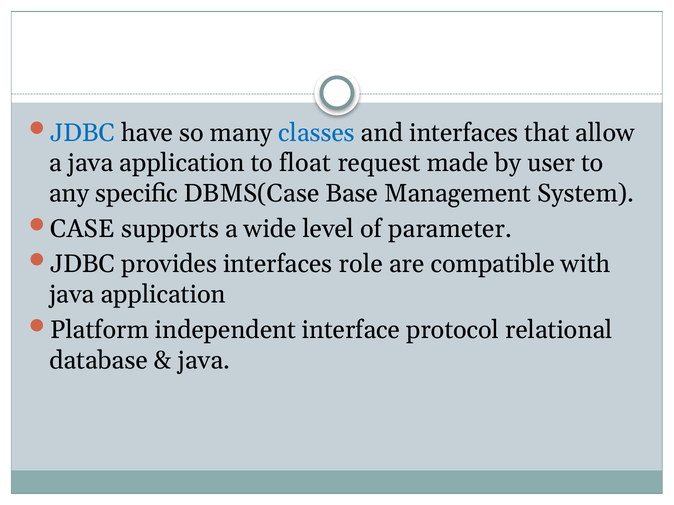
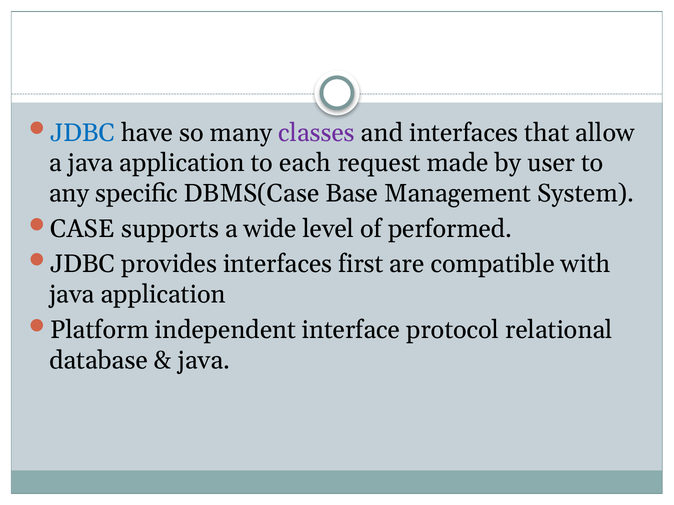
classes colour: blue -> purple
float: float -> each
parameter: parameter -> performed
role: role -> first
